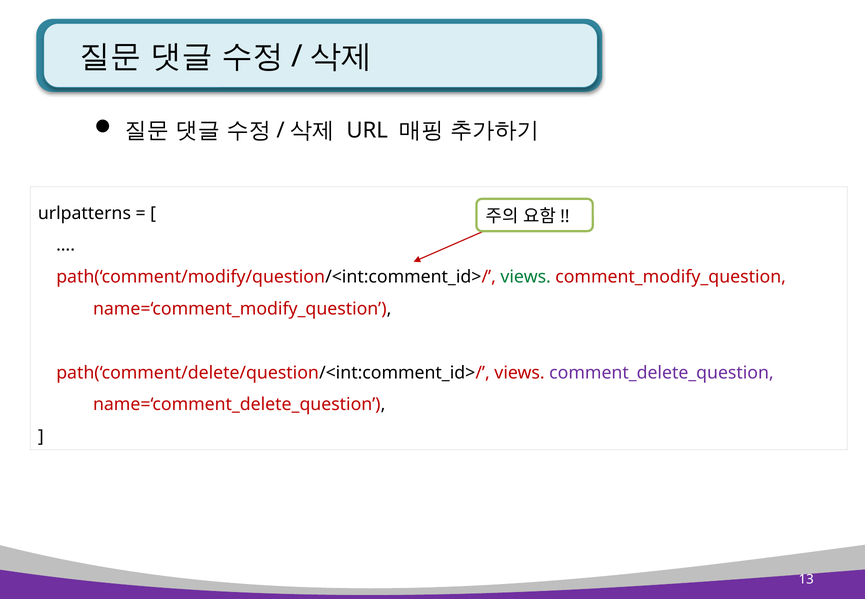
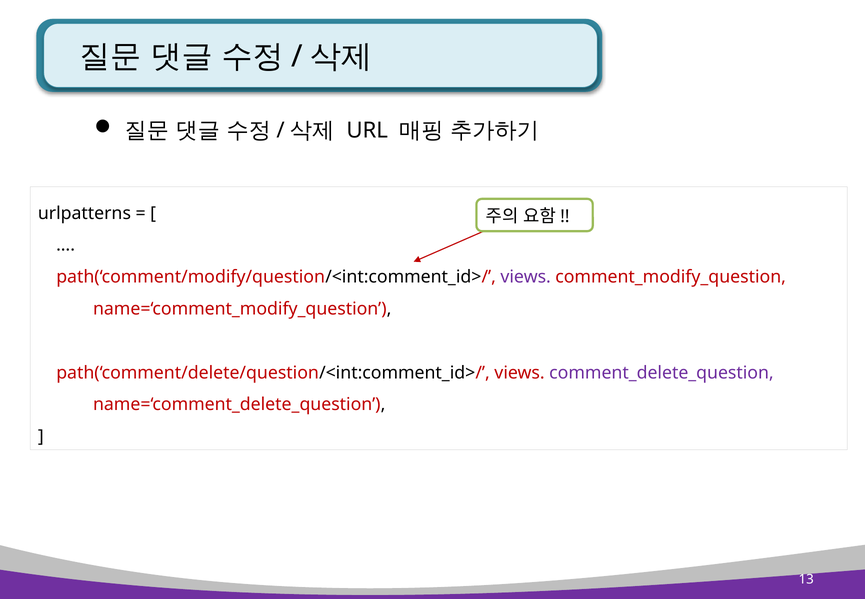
views at (526, 277) colour: green -> purple
